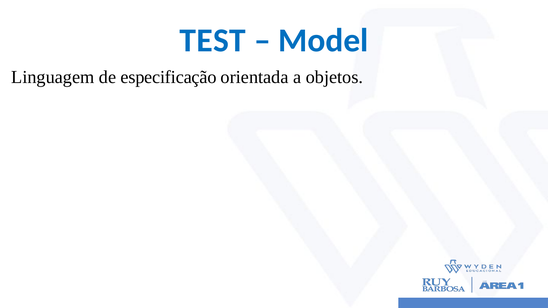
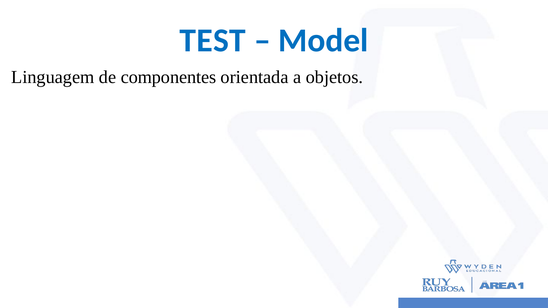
especificação: especificação -> componentes
